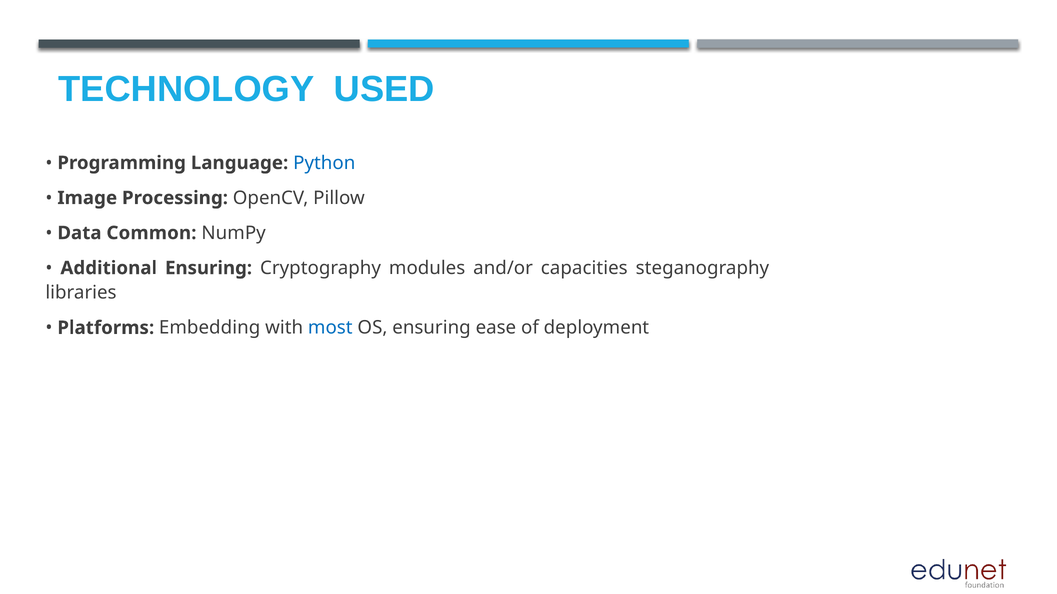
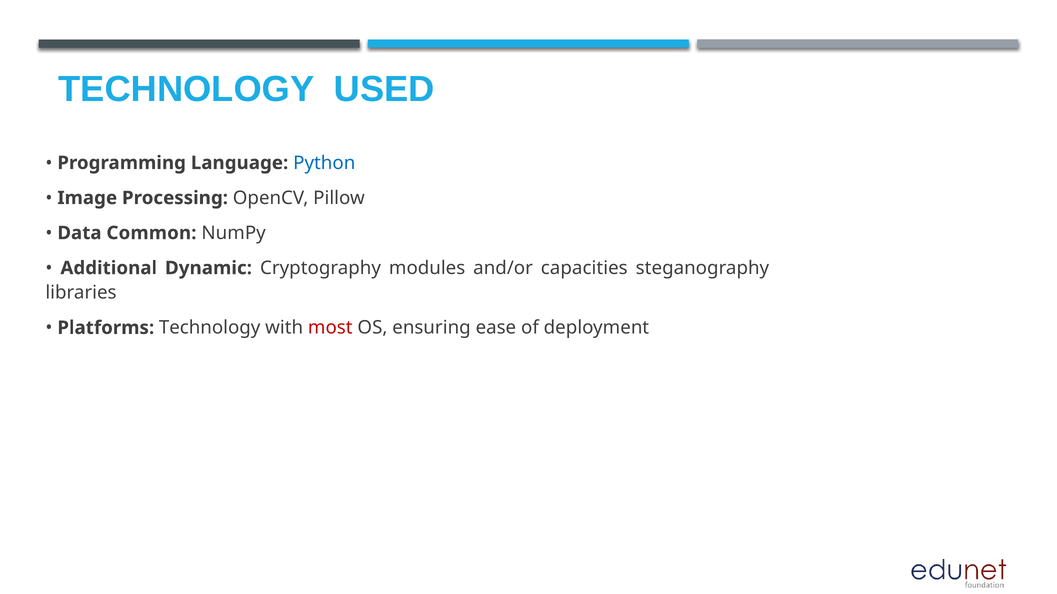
Additional Ensuring: Ensuring -> Dynamic
Platforms Embedding: Embedding -> Technology
most colour: blue -> red
